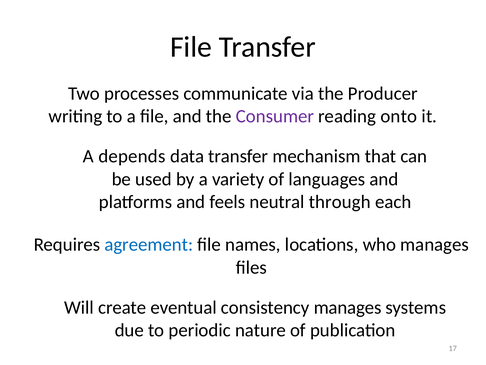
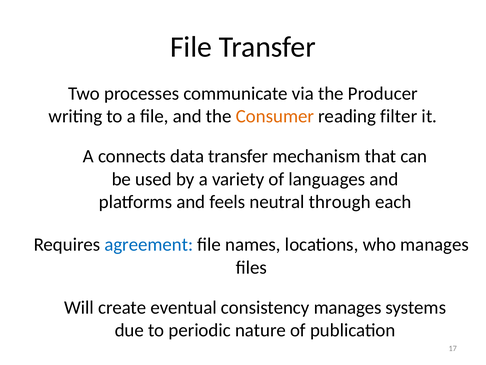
Consumer colour: purple -> orange
onto: onto -> filter
depends: depends -> connects
